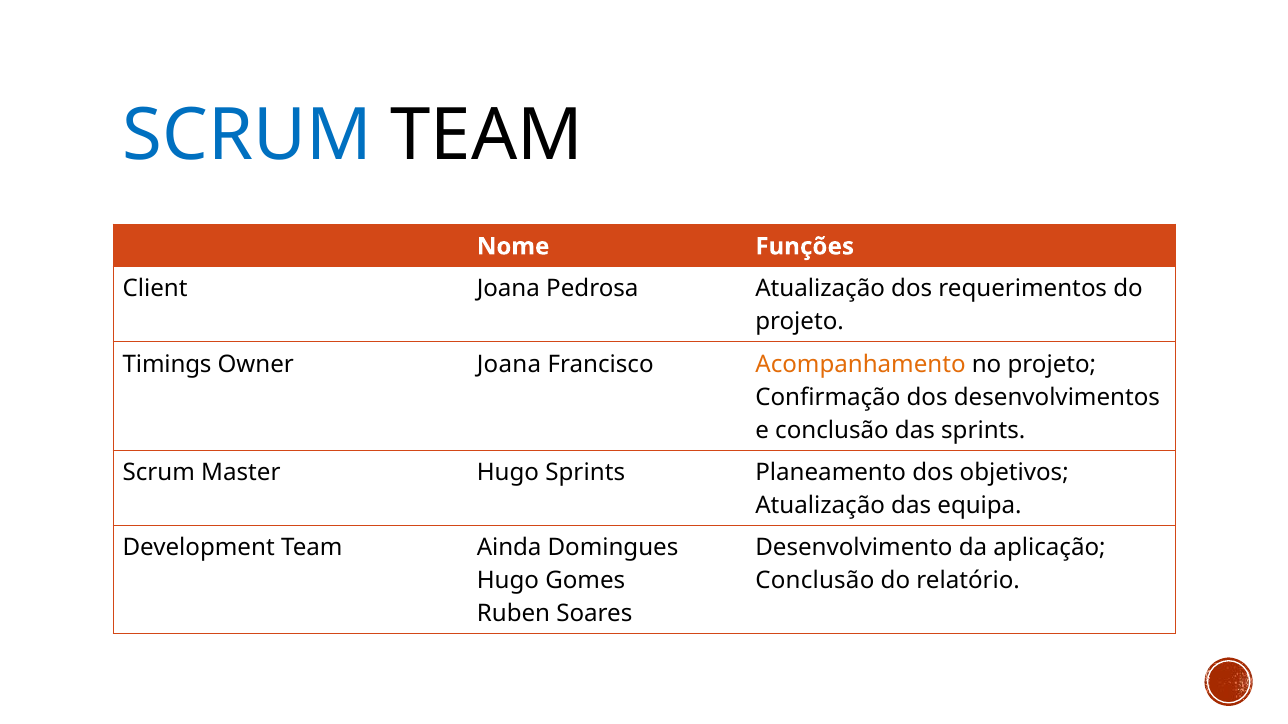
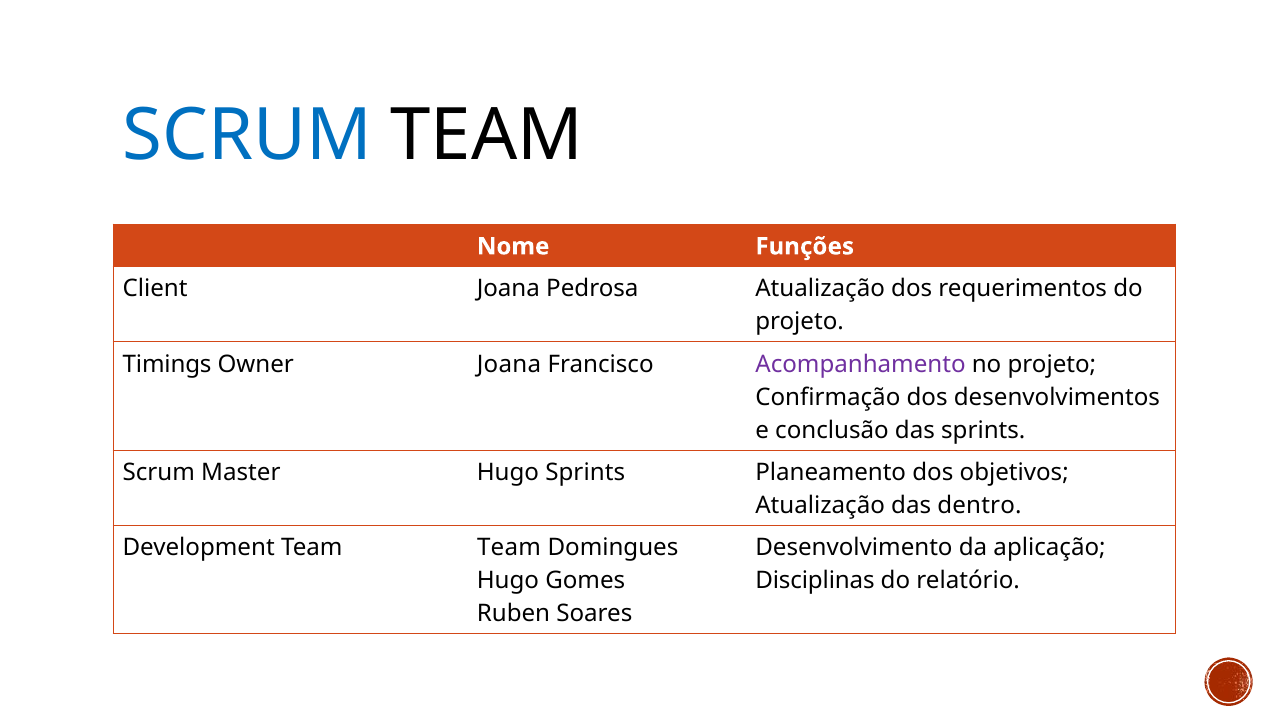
Acompanhamento colour: orange -> purple
equipa: equipa -> dentro
Team Ainda: Ainda -> Team
Conclusão at (815, 581): Conclusão -> Disciplinas
